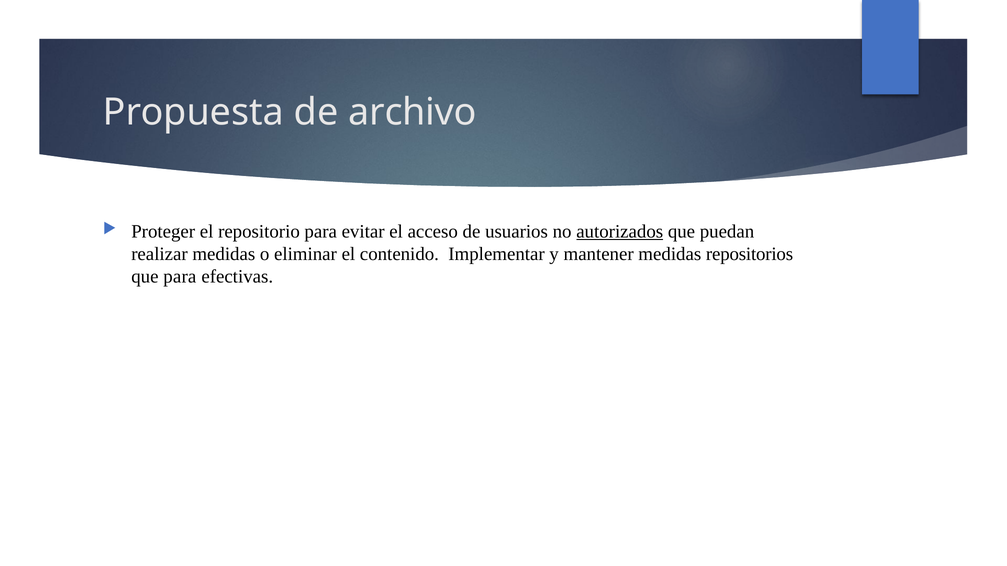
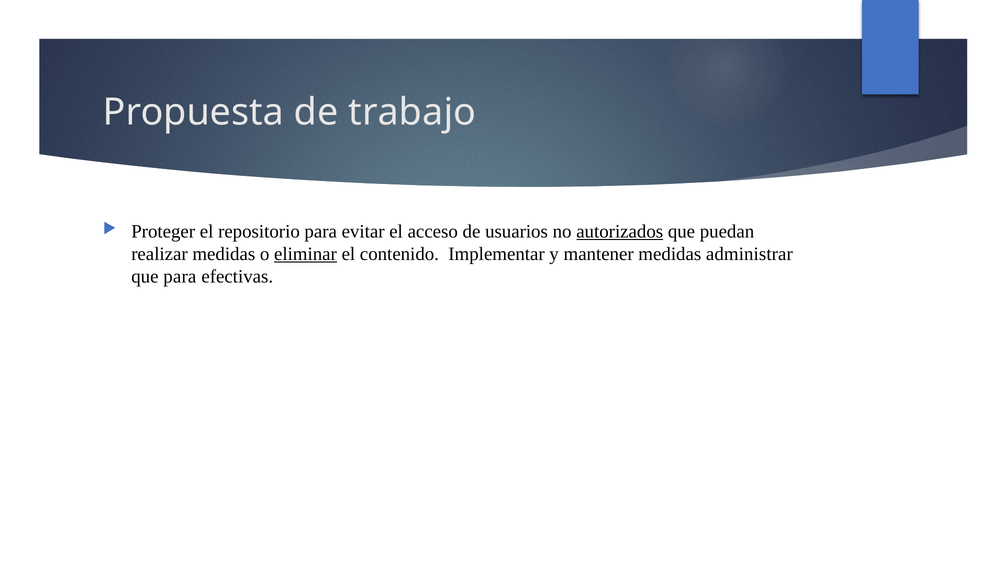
archivo: archivo -> trabajo
eliminar underline: none -> present
repositorios: repositorios -> administrar
